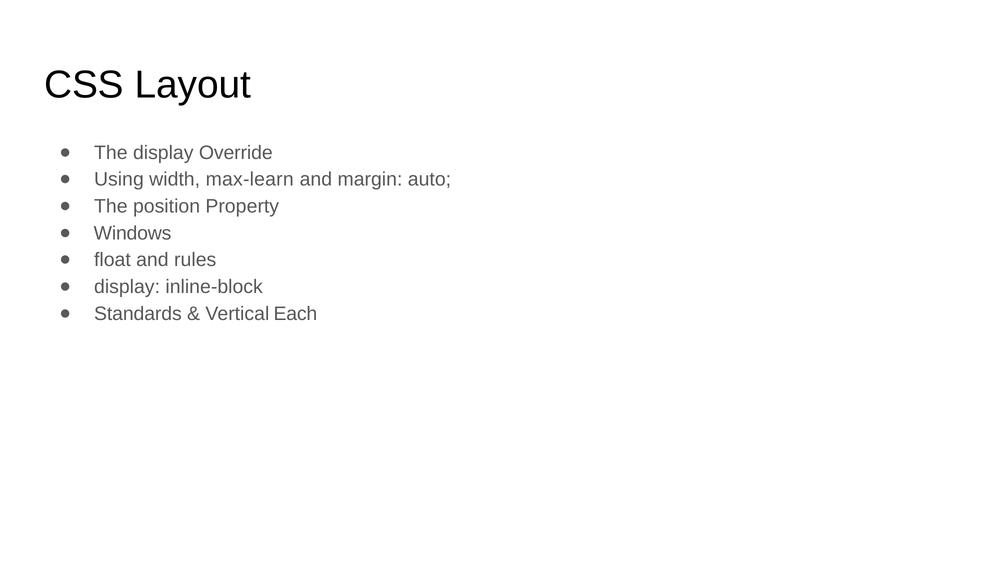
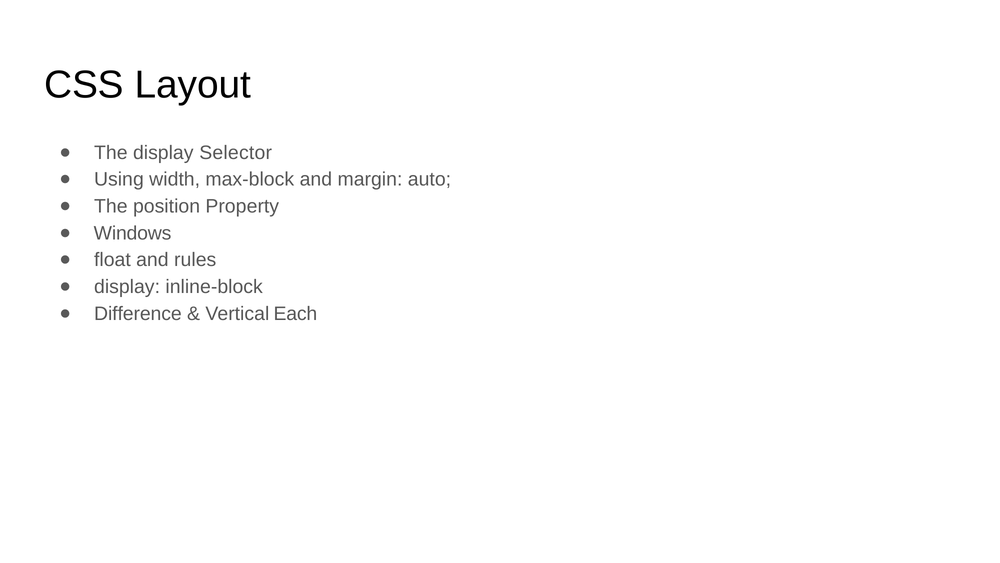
Override: Override -> Selector
max-learn: max-learn -> max-block
Standards: Standards -> Difference
